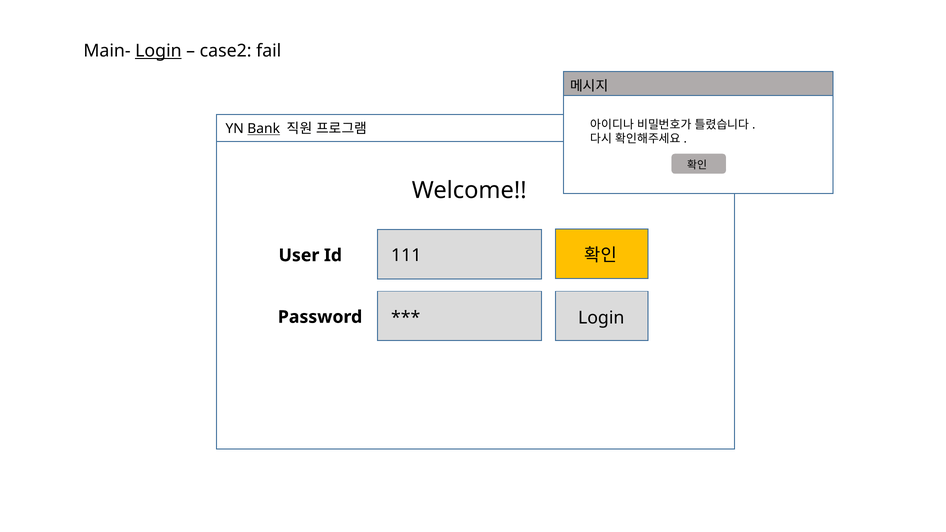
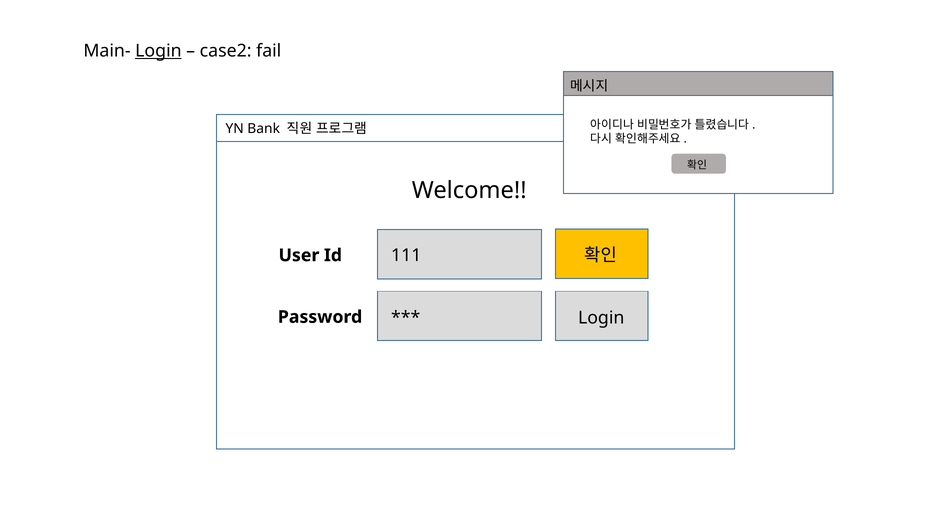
Bank underline: present -> none
